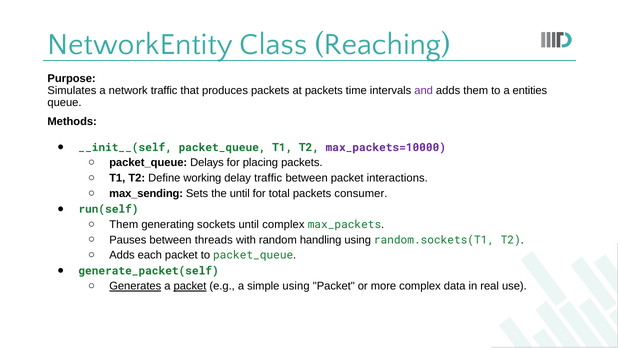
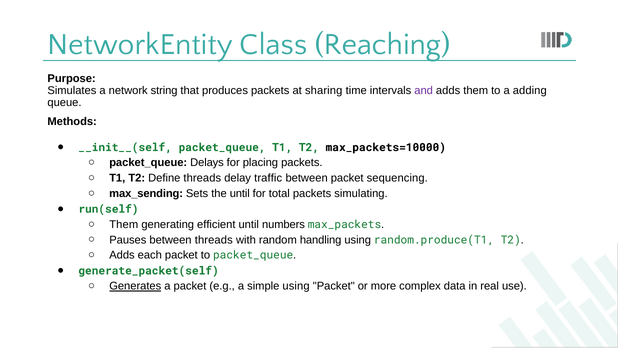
network traffic: traffic -> string
at packets: packets -> sharing
entities: entities -> adding
max_packets=10000 colour: purple -> black
Define working: working -> threads
interactions: interactions -> sequencing
consumer: consumer -> simulating
sockets: sockets -> efficient
until complex: complex -> numbers
random.sockets(T1: random.sockets(T1 -> random.produce(T1
packet at (190, 286) underline: present -> none
